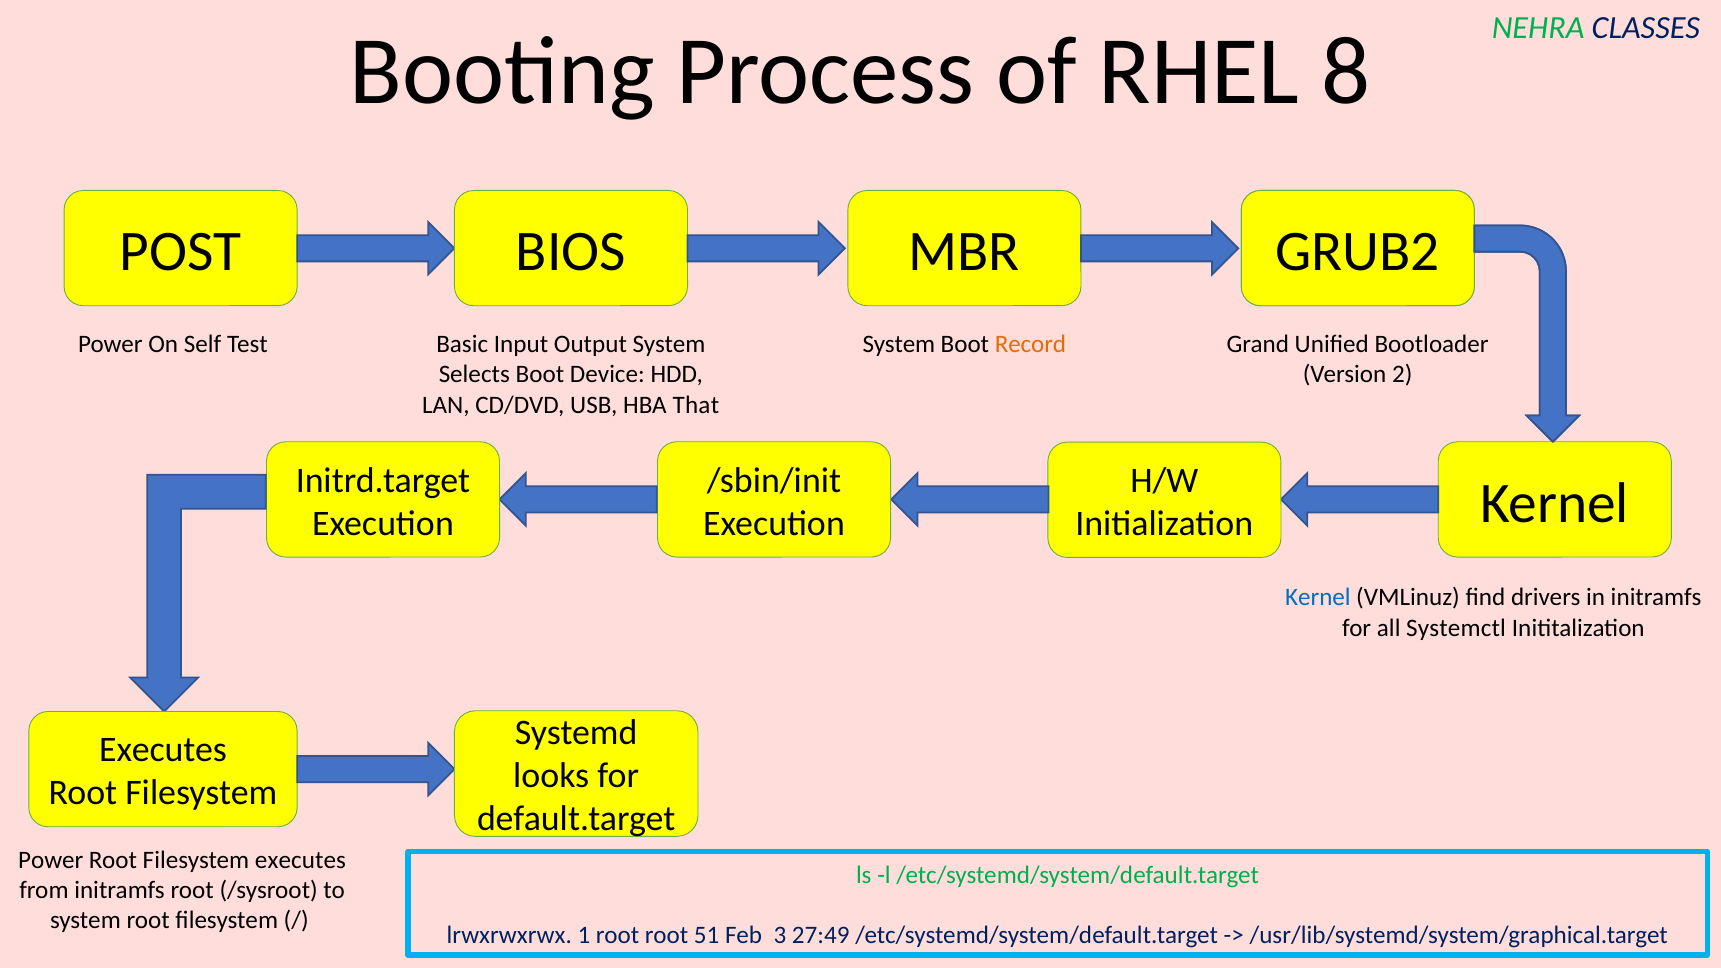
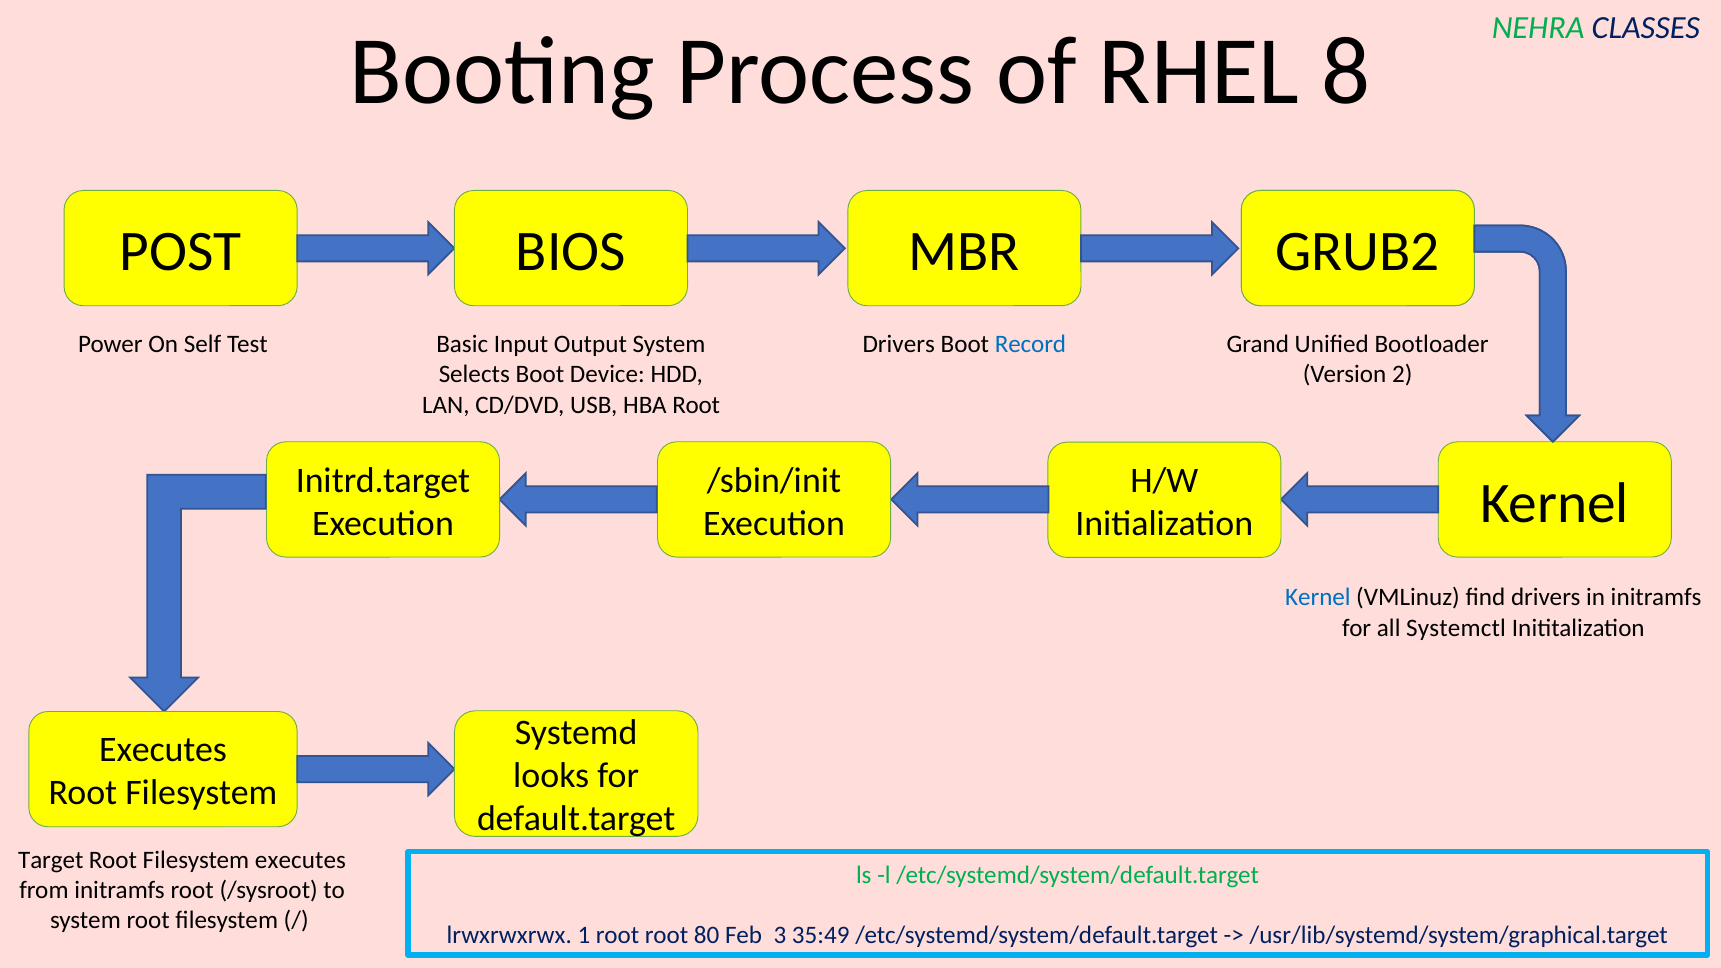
System at (899, 344): System -> Drivers
Record colour: orange -> blue
HBA That: That -> Root
Power at (51, 860): Power -> Target
51: 51 -> 80
27:49: 27:49 -> 35:49
